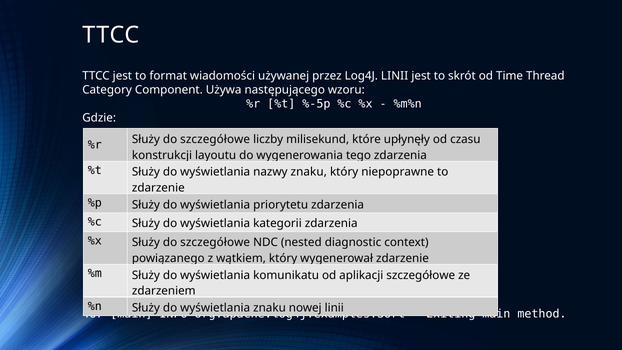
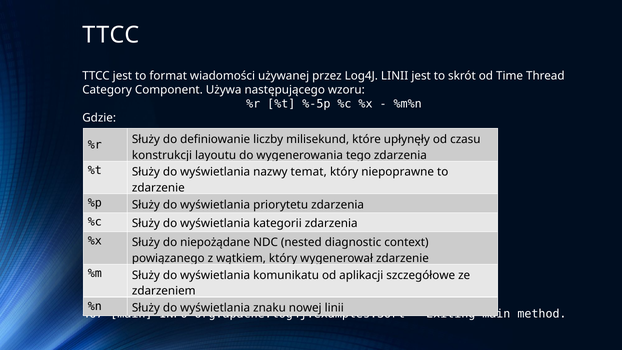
%r Służy do szczegółowe: szczegółowe -> definiowanie
nazwy znaku: znaku -> temat
%x Służy do szczegółowe: szczegółowe -> niepożądane
